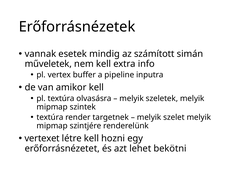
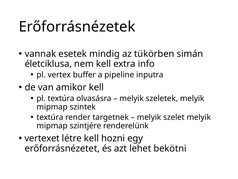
számított: számított -> tükörben
műveletek: műveletek -> életciklusa
